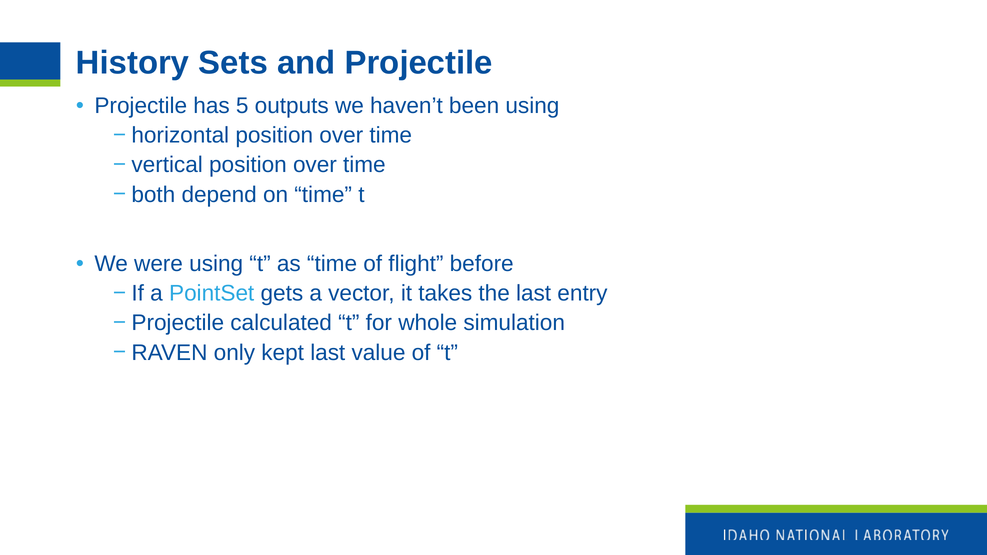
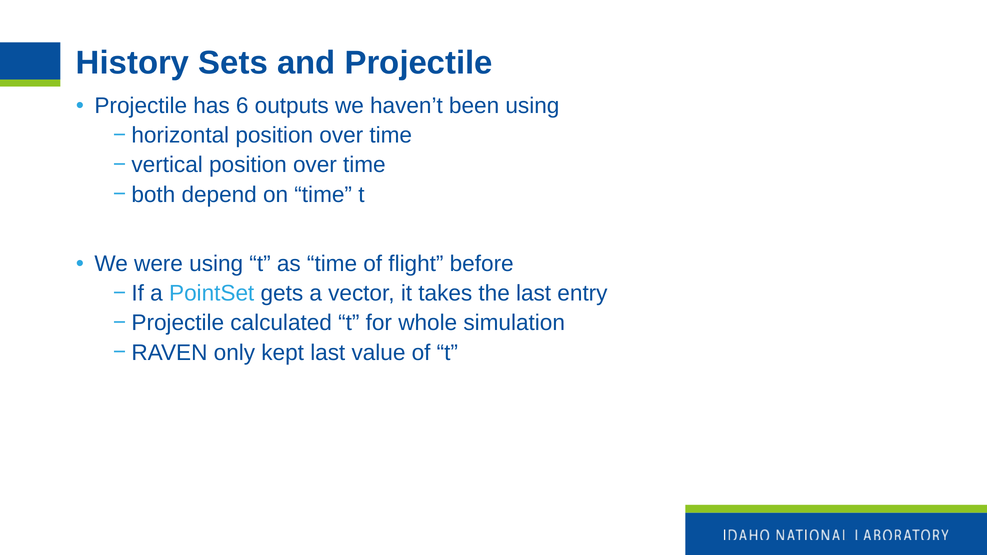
5: 5 -> 6
